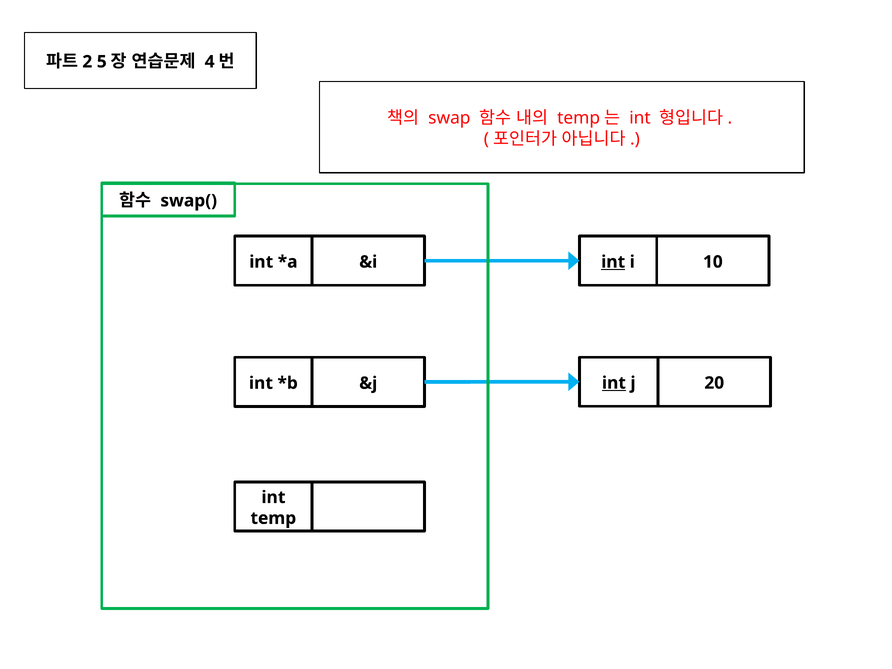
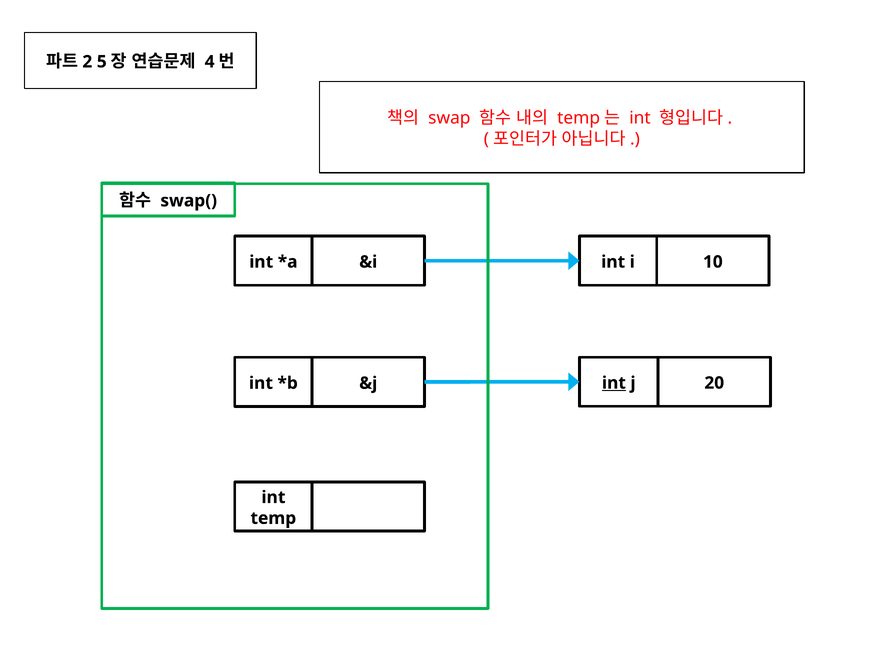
int at (613, 262) underline: present -> none
